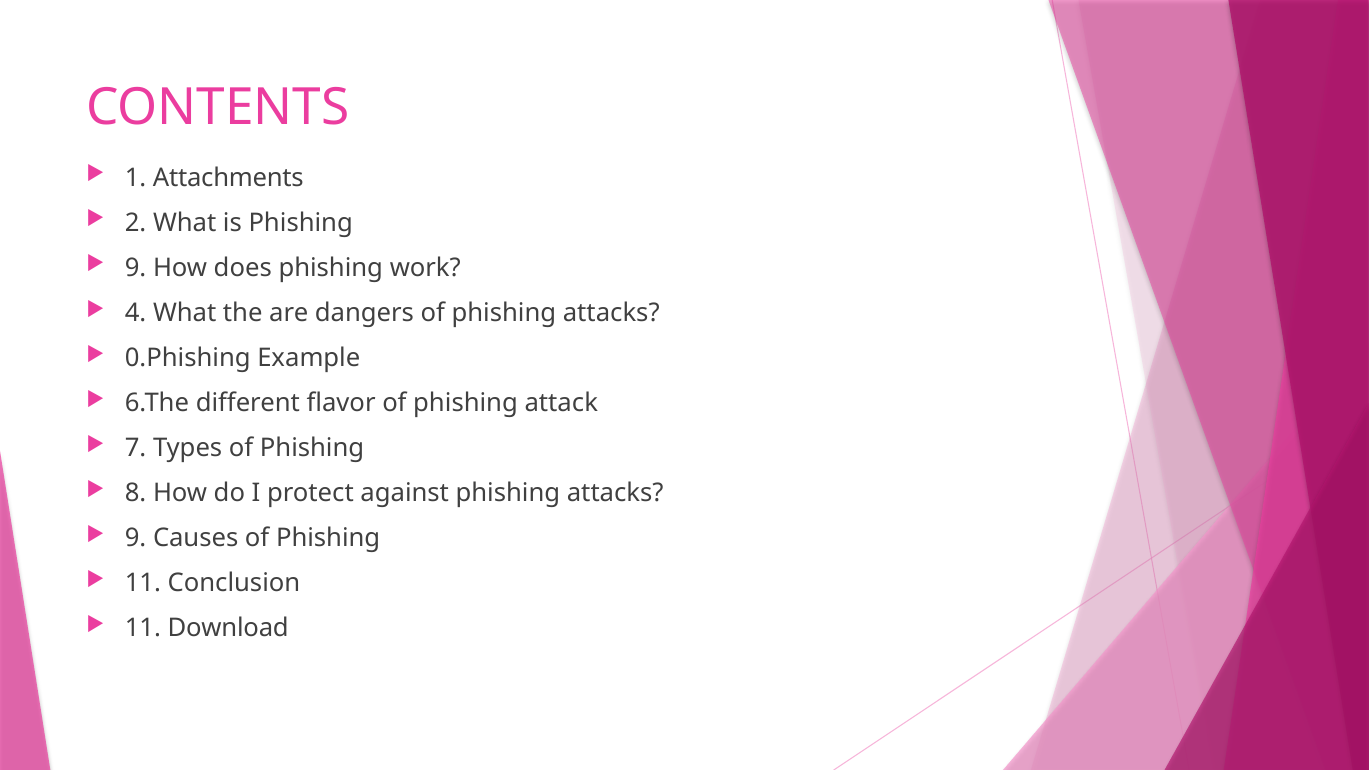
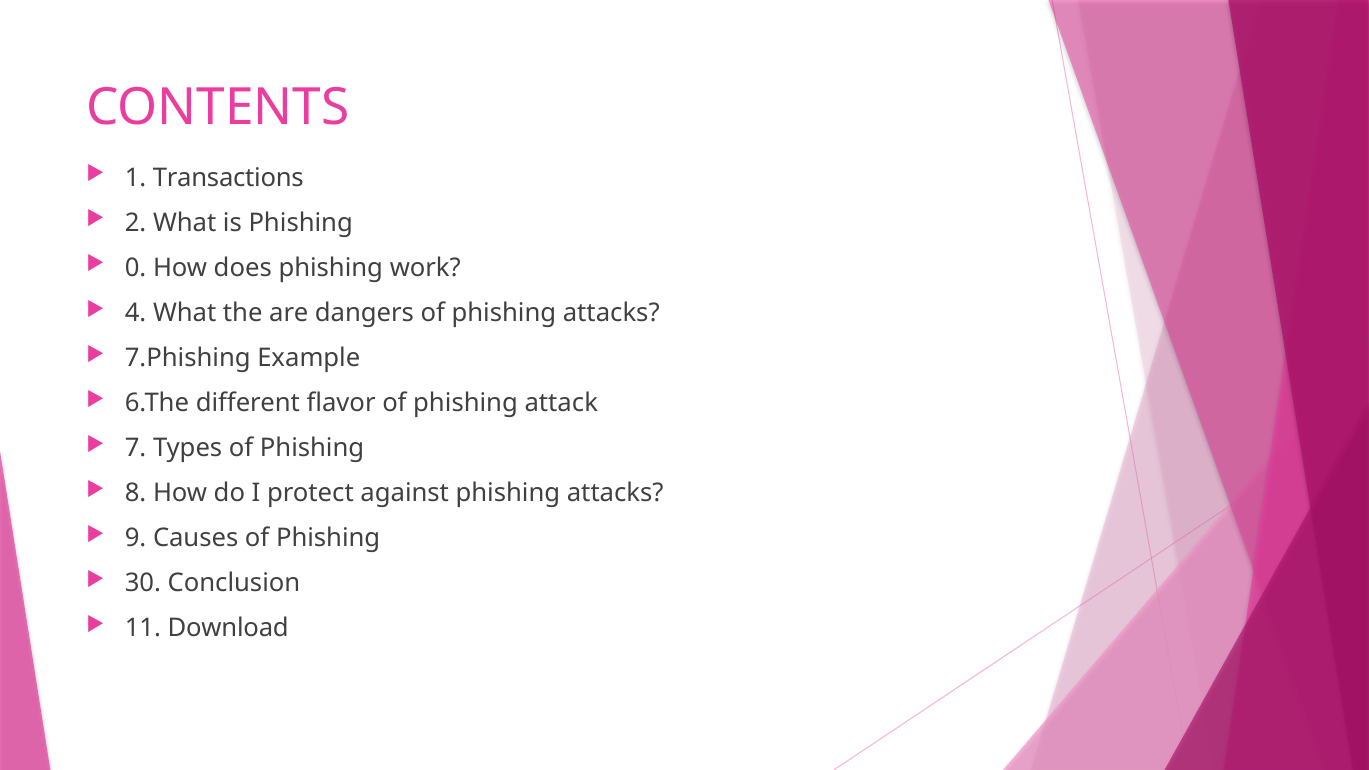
Attachments: Attachments -> Transactions
9 at (136, 268): 9 -> 0
0.Phishing: 0.Phishing -> 7.Phishing
11 at (143, 583): 11 -> 30
